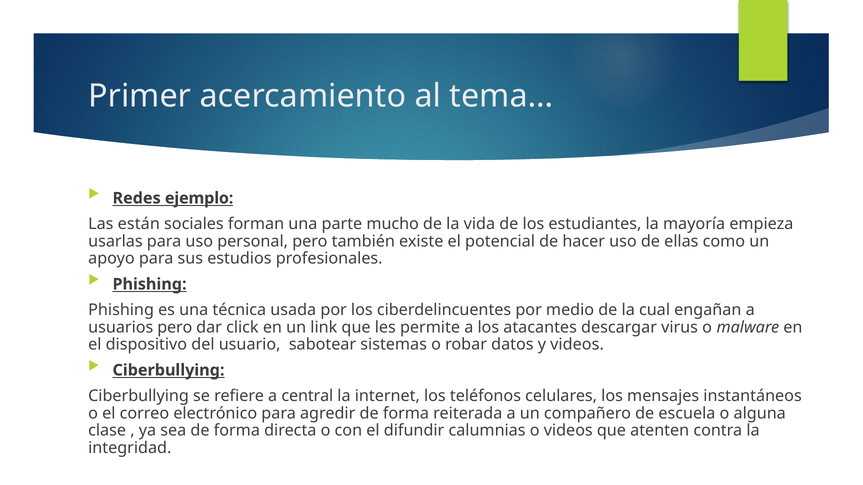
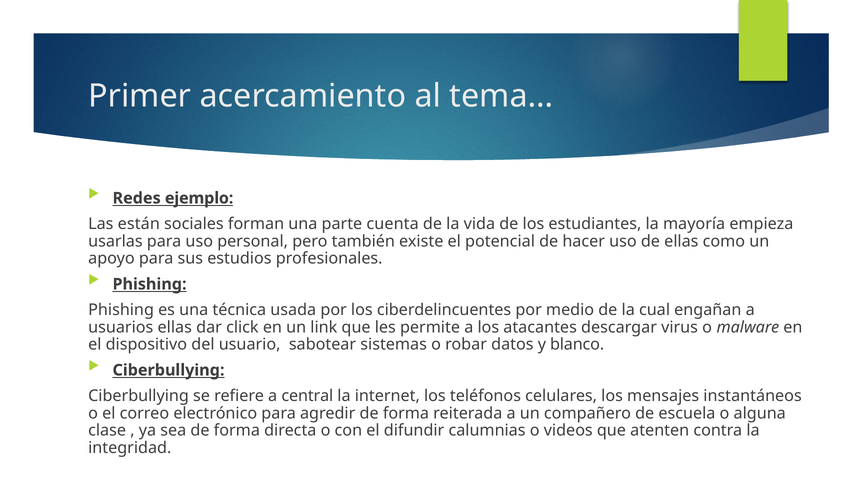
mucho: mucho -> cuenta
usuarios pero: pero -> ellas
y videos: videos -> blanco
